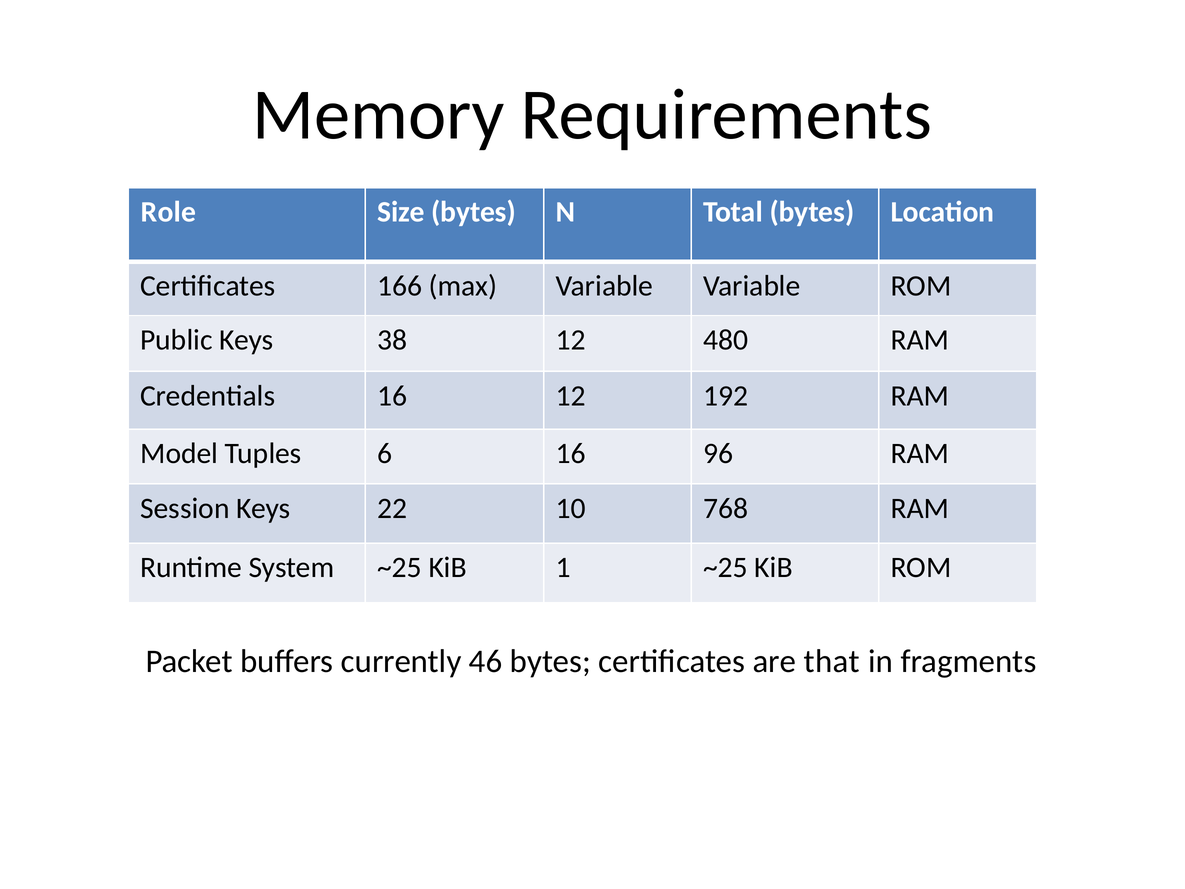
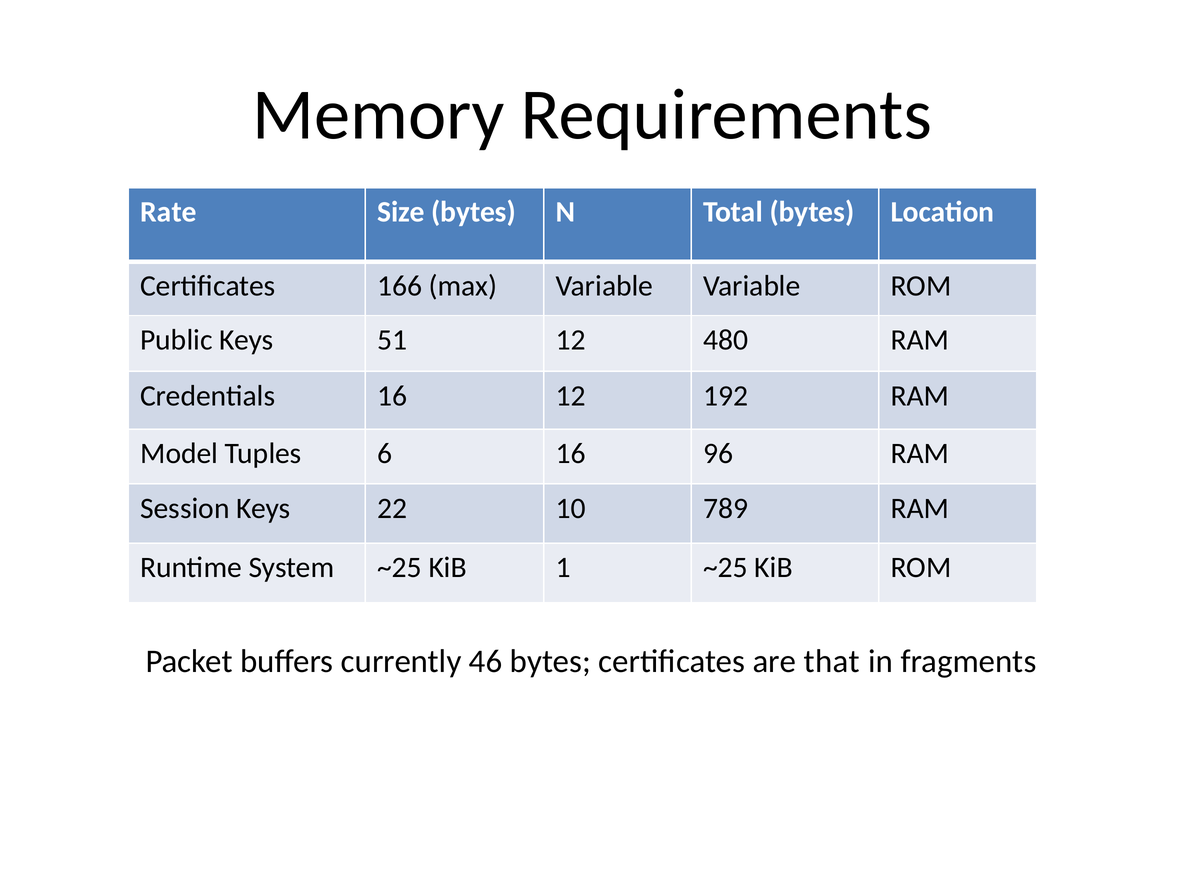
Role: Role -> Rate
38: 38 -> 51
768: 768 -> 789
